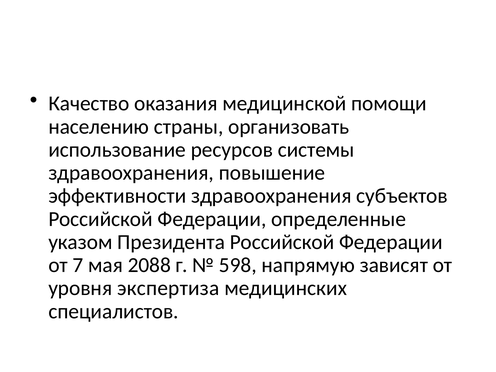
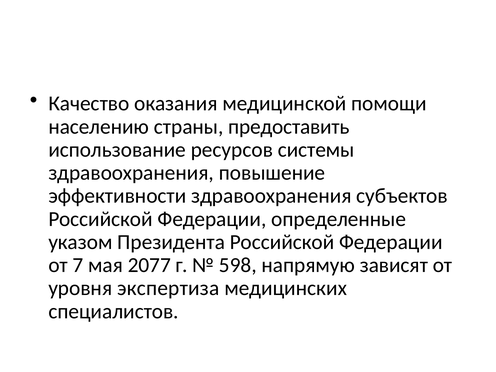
организовать: организовать -> предоставить
2088: 2088 -> 2077
